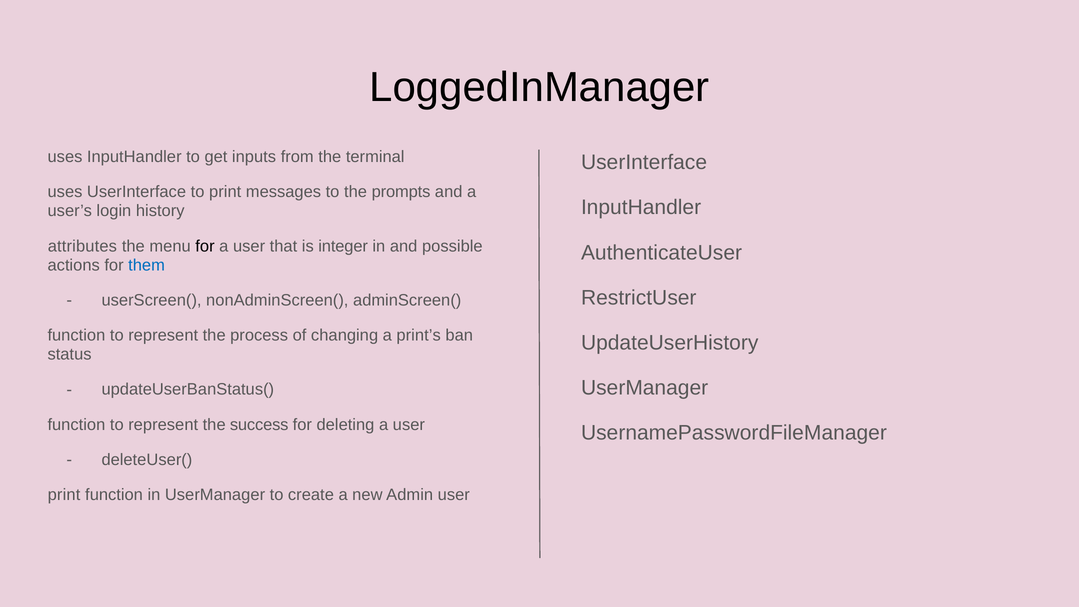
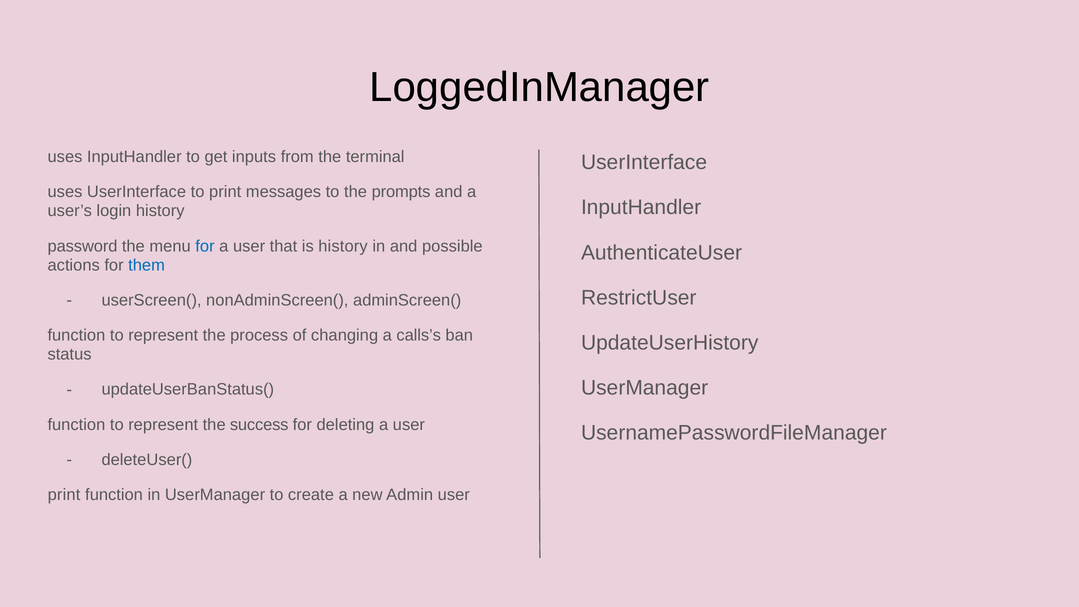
attributes: attributes -> password
for at (205, 246) colour: black -> blue
is integer: integer -> history
print’s: print’s -> calls’s
